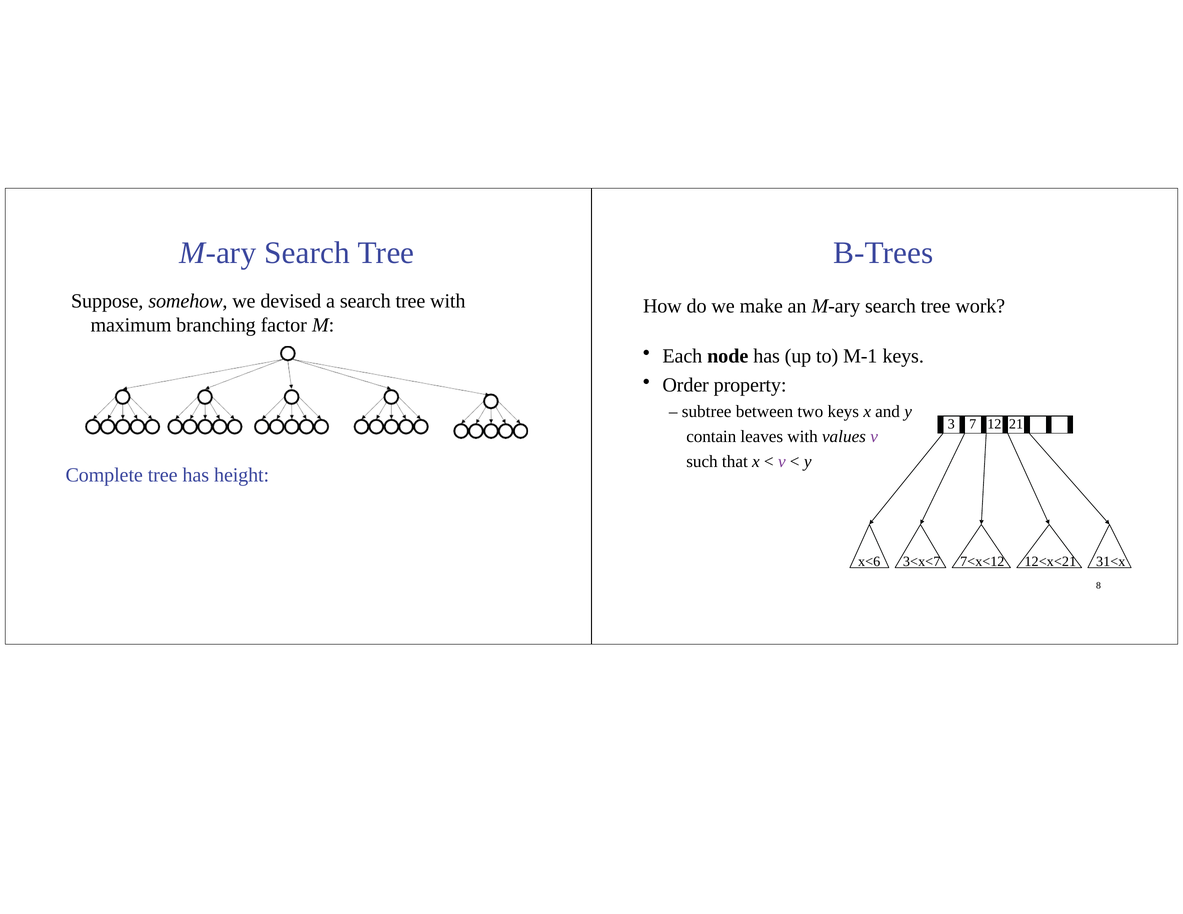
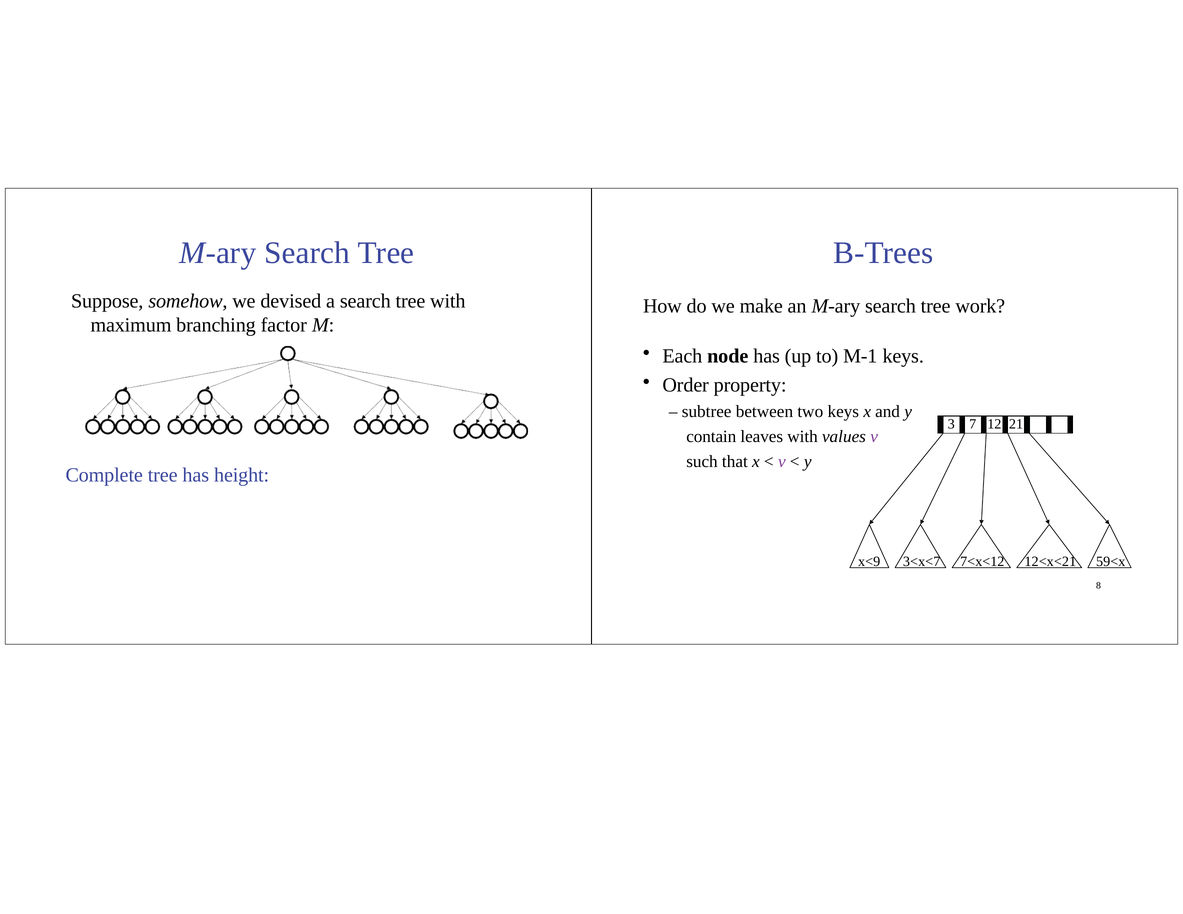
x<6: x<6 -> x<9
31<x: 31<x -> 59<x
